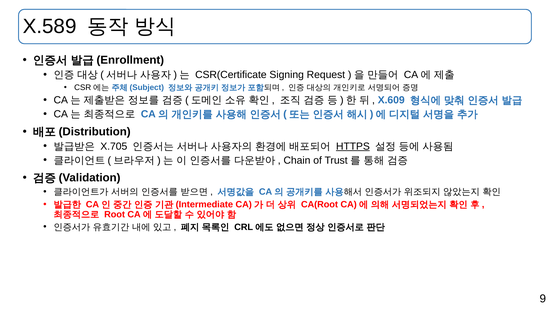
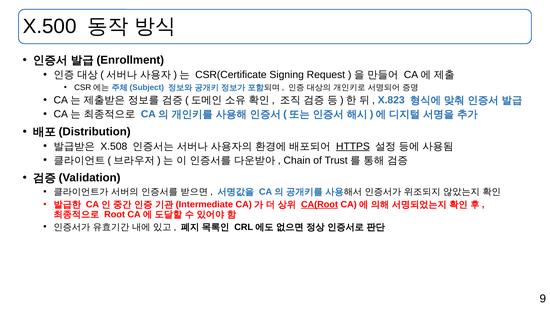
X.589: X.589 -> X.500
X.609: X.609 -> X.823
X.705: X.705 -> X.508
CA(Root underline: none -> present
